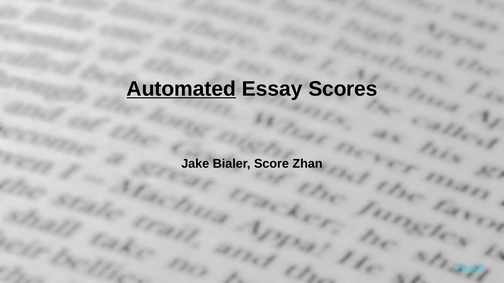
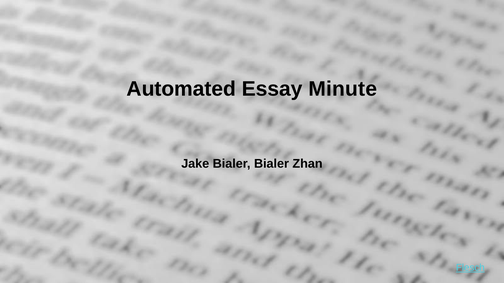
Automated underline: present -> none
Scores: Scores -> Minute
Bialer Score: Score -> Bialer
